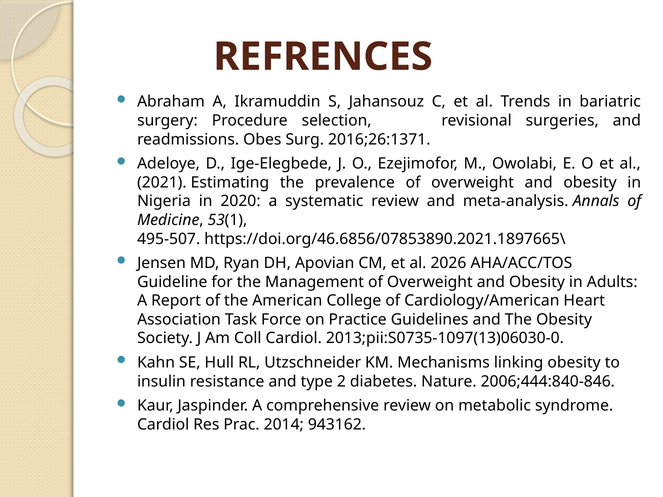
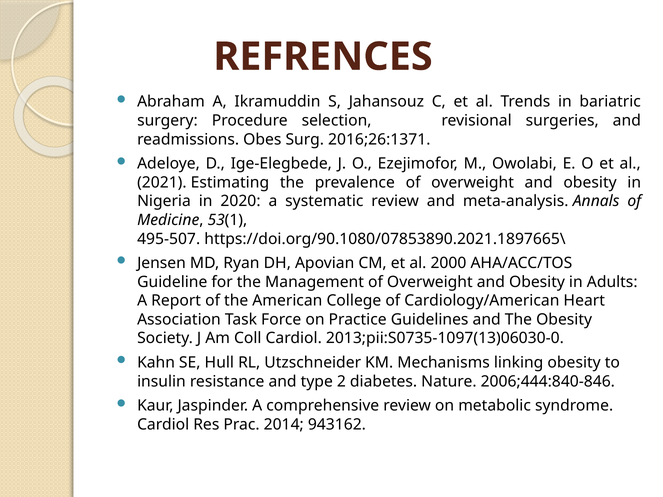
https://doi.org/46.6856/07853890.2021.1897665\: https://doi.org/46.6856/07853890.2021.1897665\ -> https://doi.org/90.1080/07853890.2021.1897665\
2026: 2026 -> 2000
